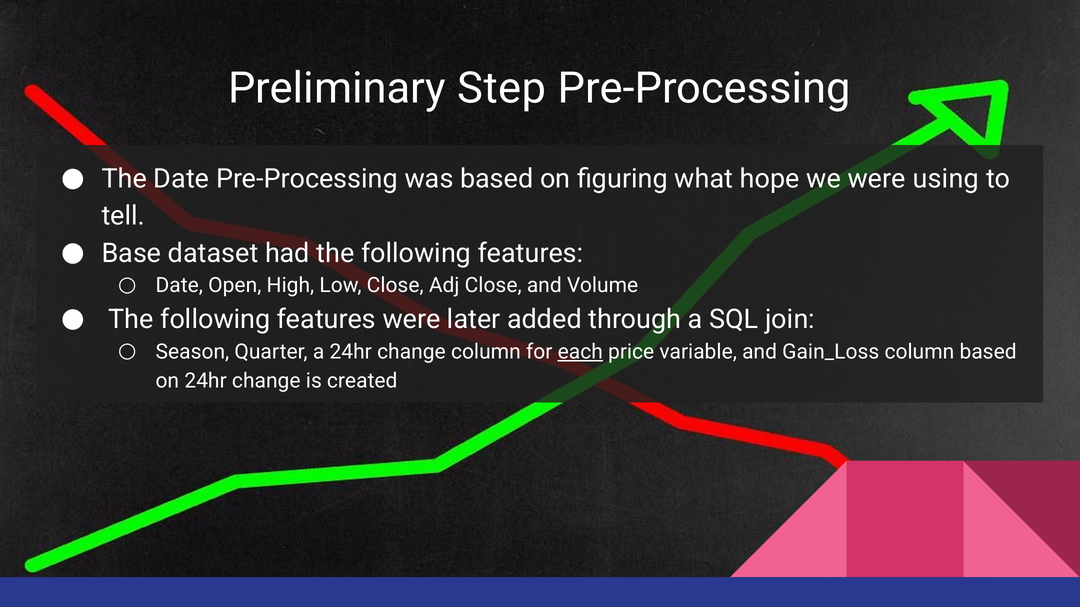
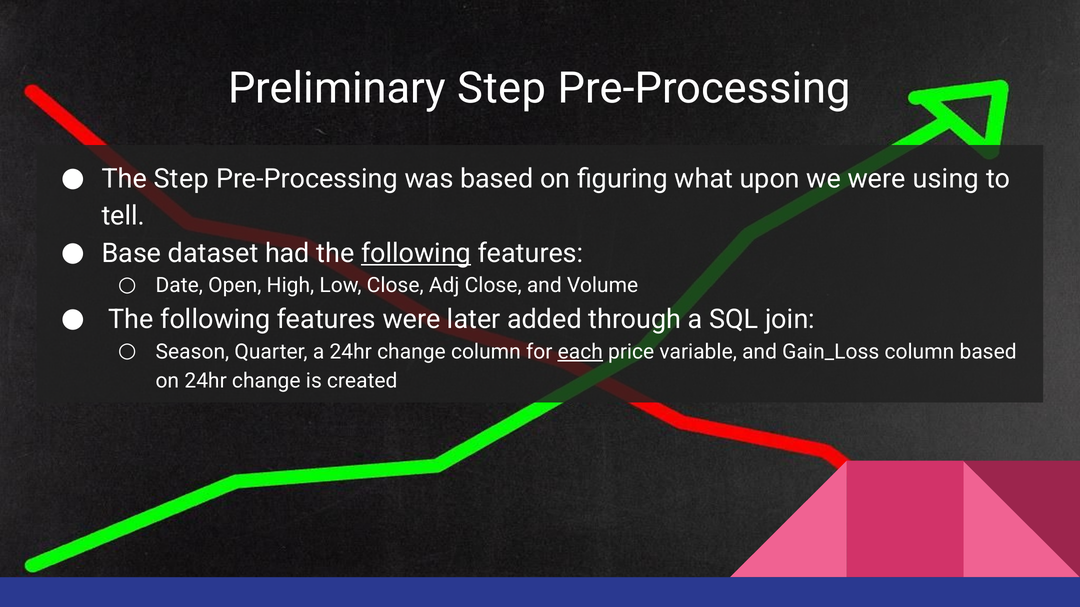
The Date: Date -> Step
hope: hope -> upon
following at (416, 253) underline: none -> present
